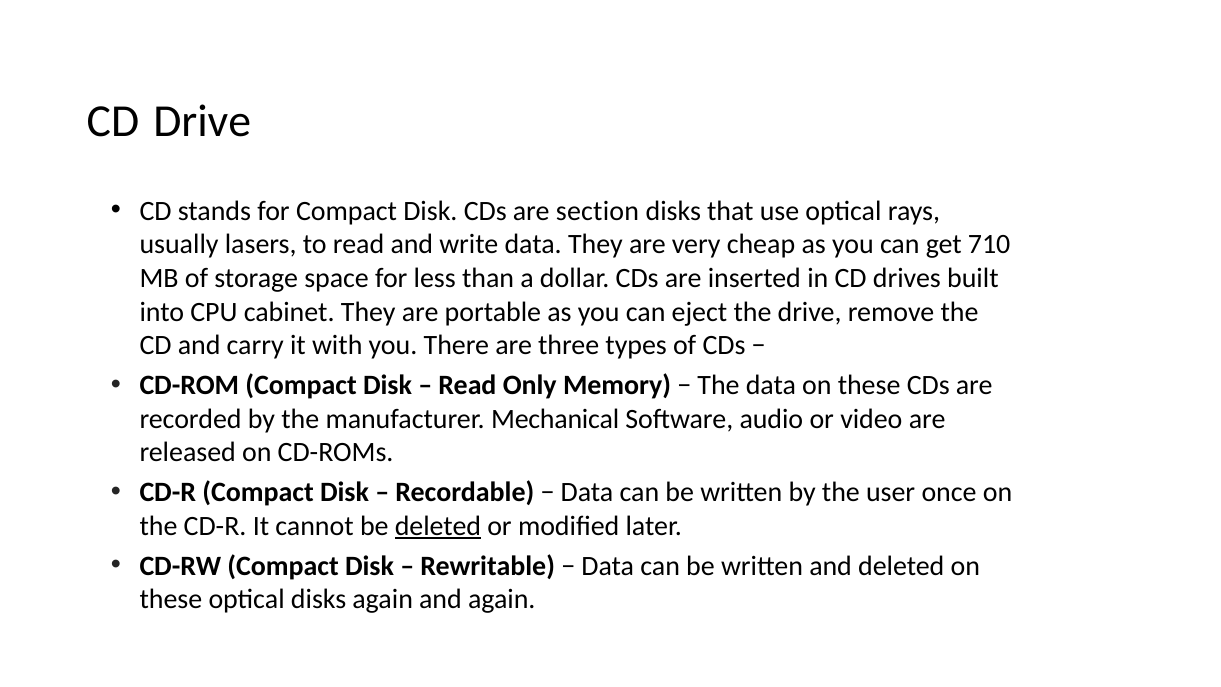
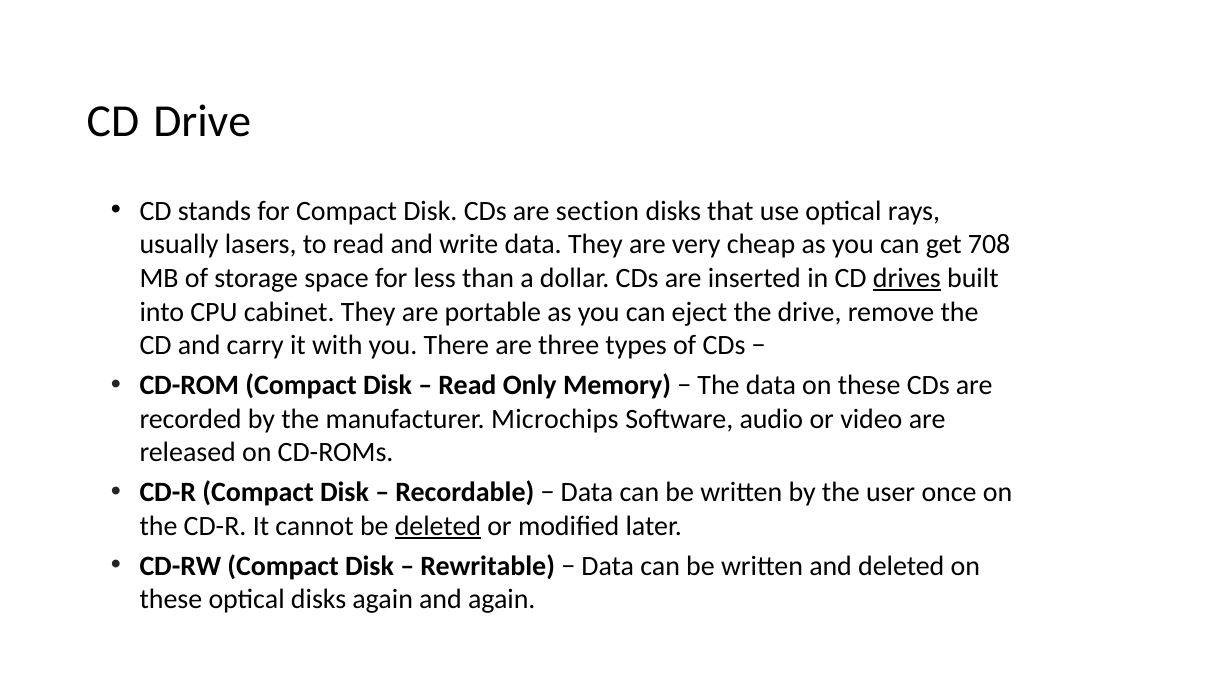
710: 710 -> 708
drives underline: none -> present
Mechanical: Mechanical -> Microchips
